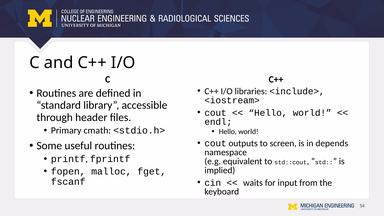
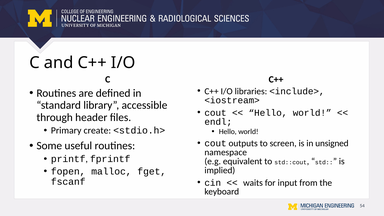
cmath: cmath -> create
depends: depends -> unsigned
